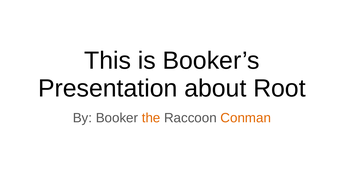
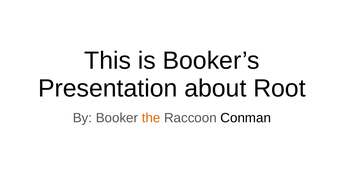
Conman colour: orange -> black
